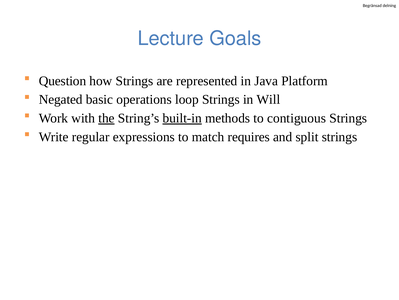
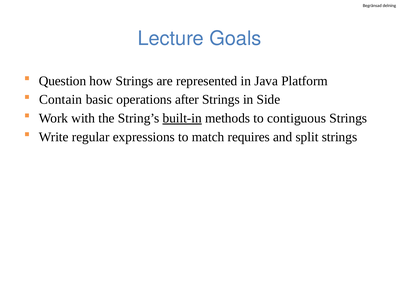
Negated: Negated -> Contain
loop: loop -> after
Will: Will -> Side
the underline: present -> none
